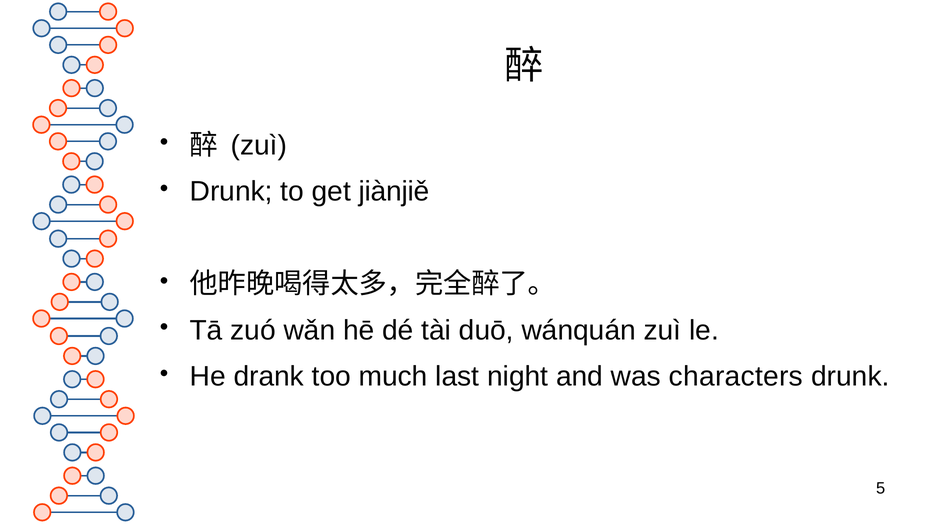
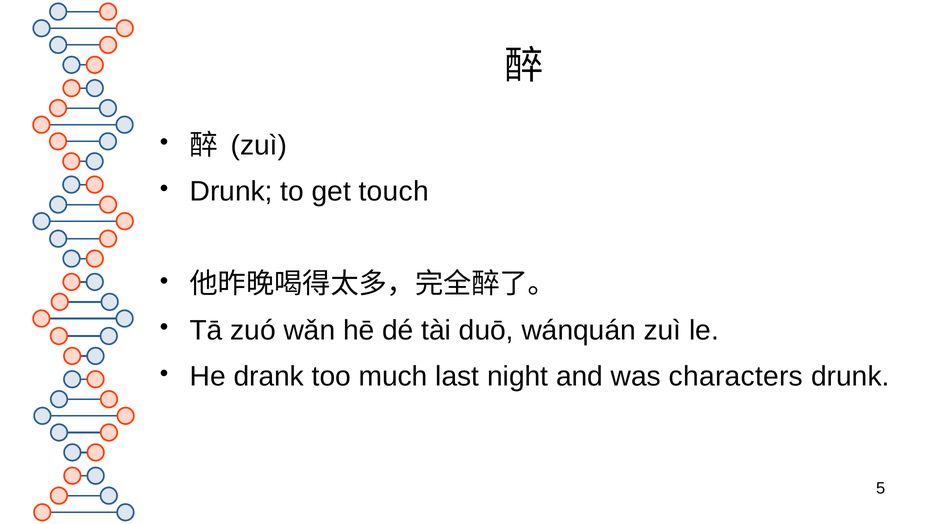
jiànjiě: jiànjiě -> touch
